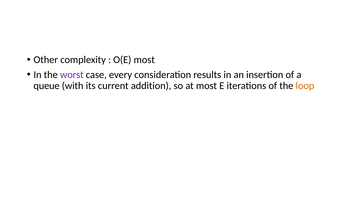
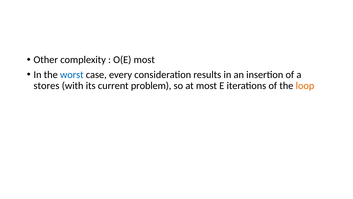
worst colour: purple -> blue
queue: queue -> stores
addition: addition -> problem
